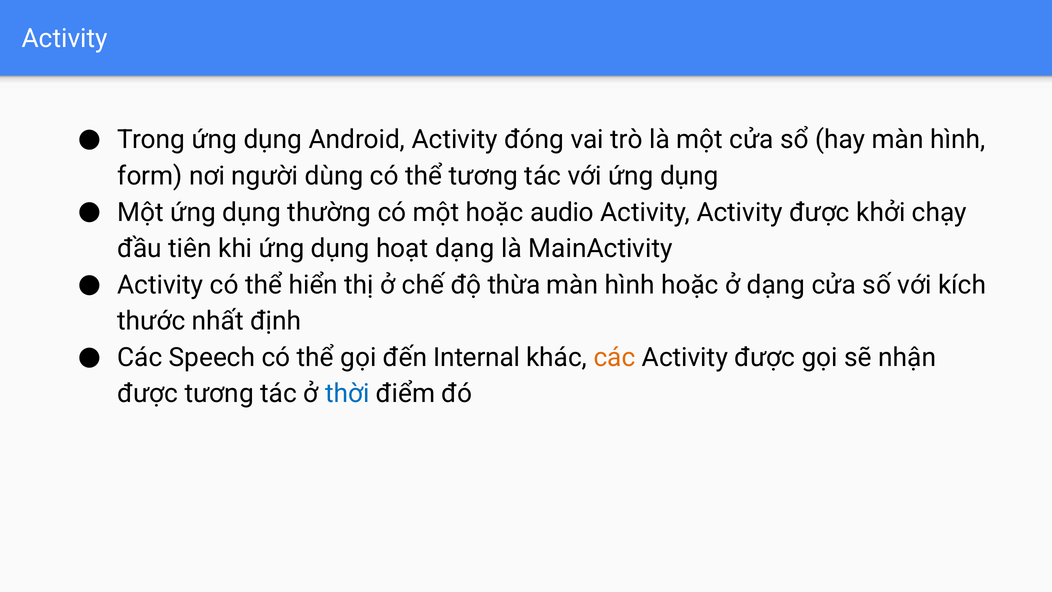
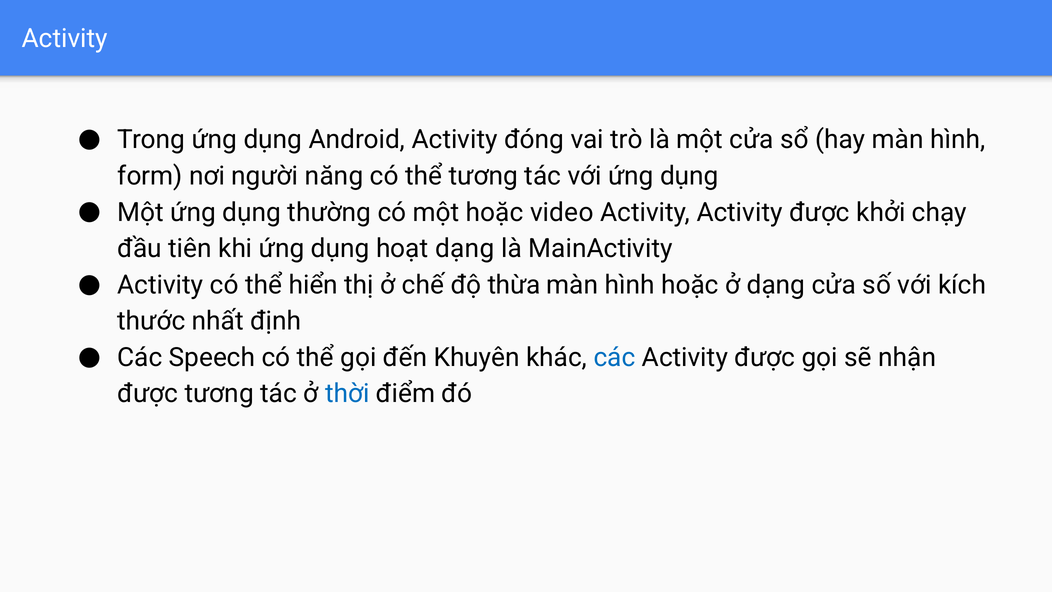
dùng: dùng -> năng
audio: audio -> video
Internal: Internal -> Khuyên
các at (615, 357) colour: orange -> blue
